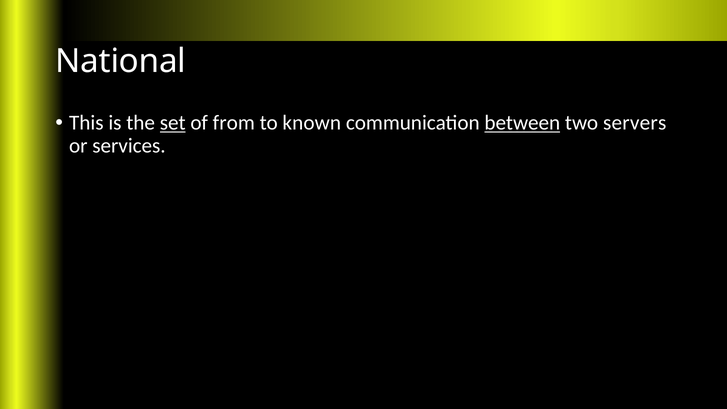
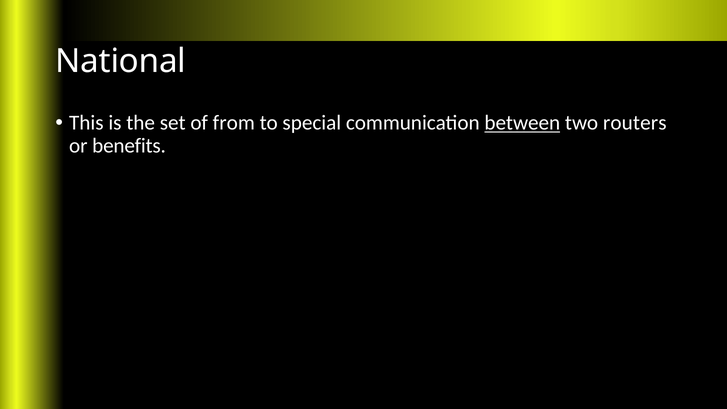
set underline: present -> none
known: known -> special
servers: servers -> routers
services: services -> benefits
